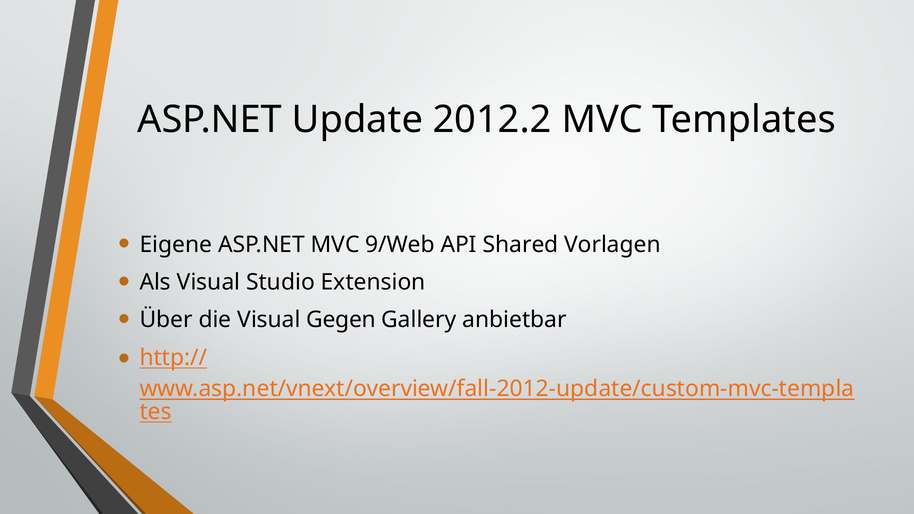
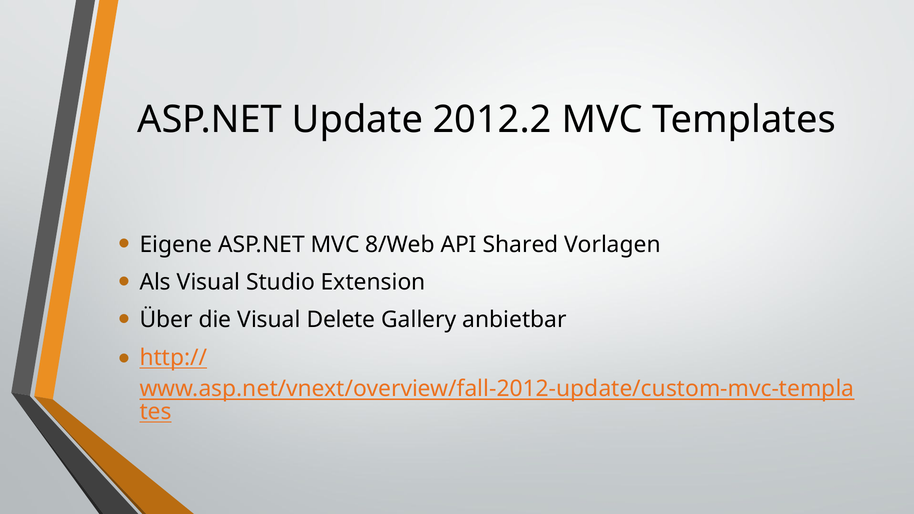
9/Web: 9/Web -> 8/Web
Gegen: Gegen -> Delete
